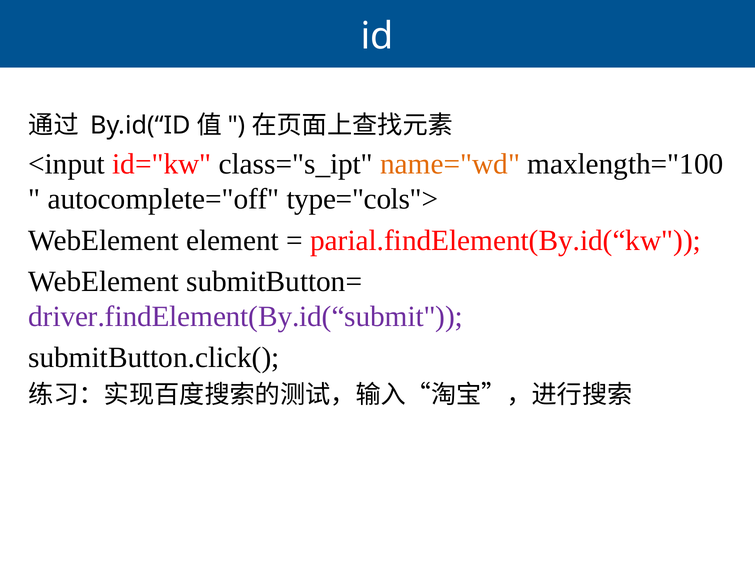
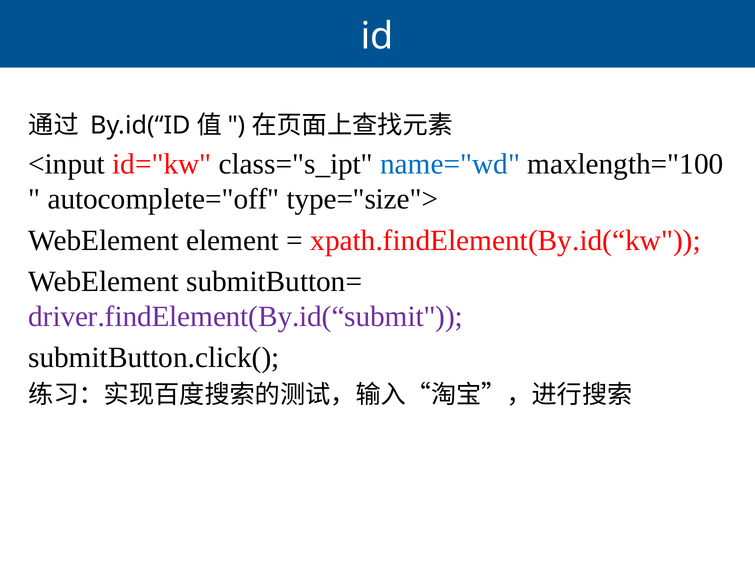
name="wd colour: orange -> blue
type="cols">: type="cols"> -> type="size">
parial.findElement(By.id(“kw: parial.findElement(By.id(“kw -> xpath.findElement(By.id(“kw
